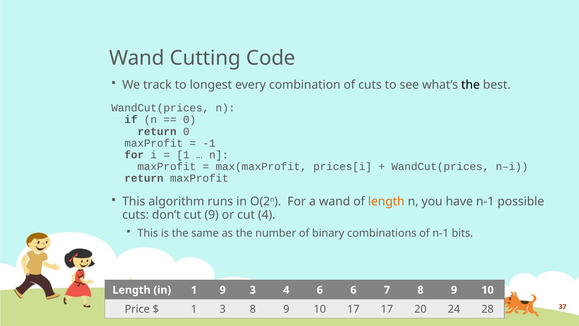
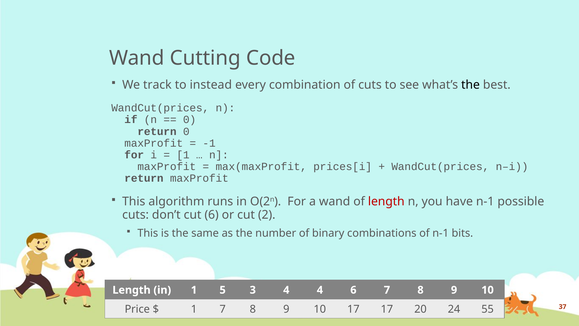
longest: longest -> instead
length at (386, 201) colour: orange -> red
cut 9: 9 -> 6
cut 4: 4 -> 2
1 9: 9 -> 5
4 6: 6 -> 4
1 3: 3 -> 7
28: 28 -> 55
